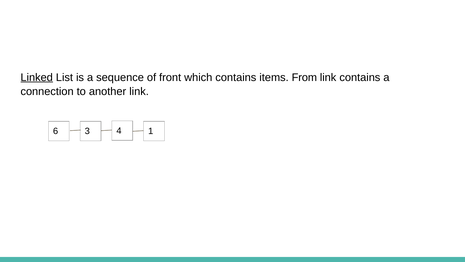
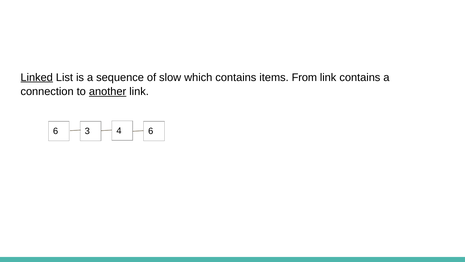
front: front -> slow
another underline: none -> present
4 1: 1 -> 6
